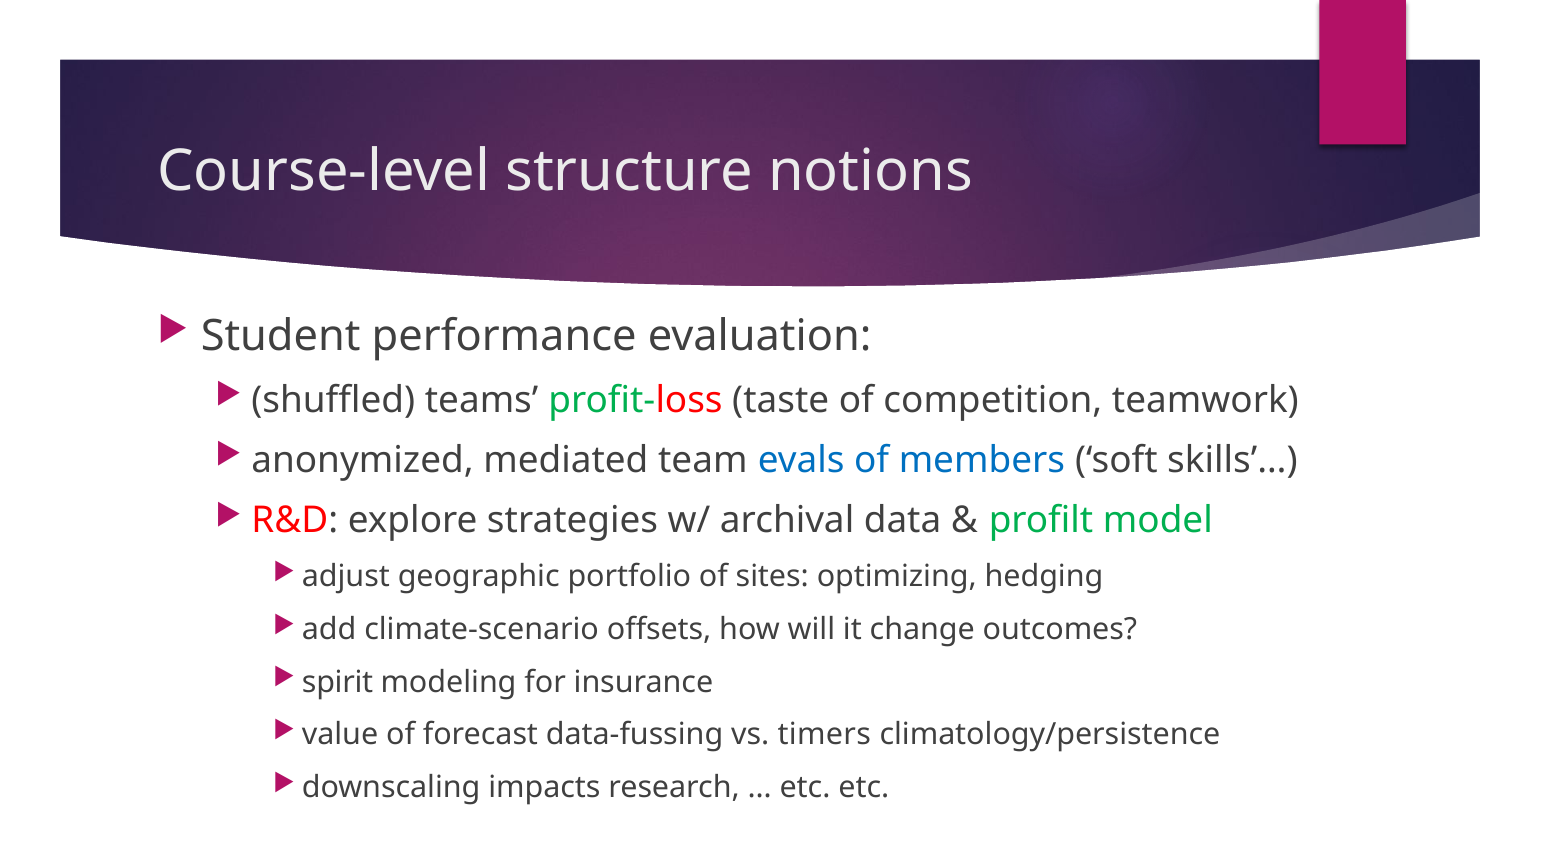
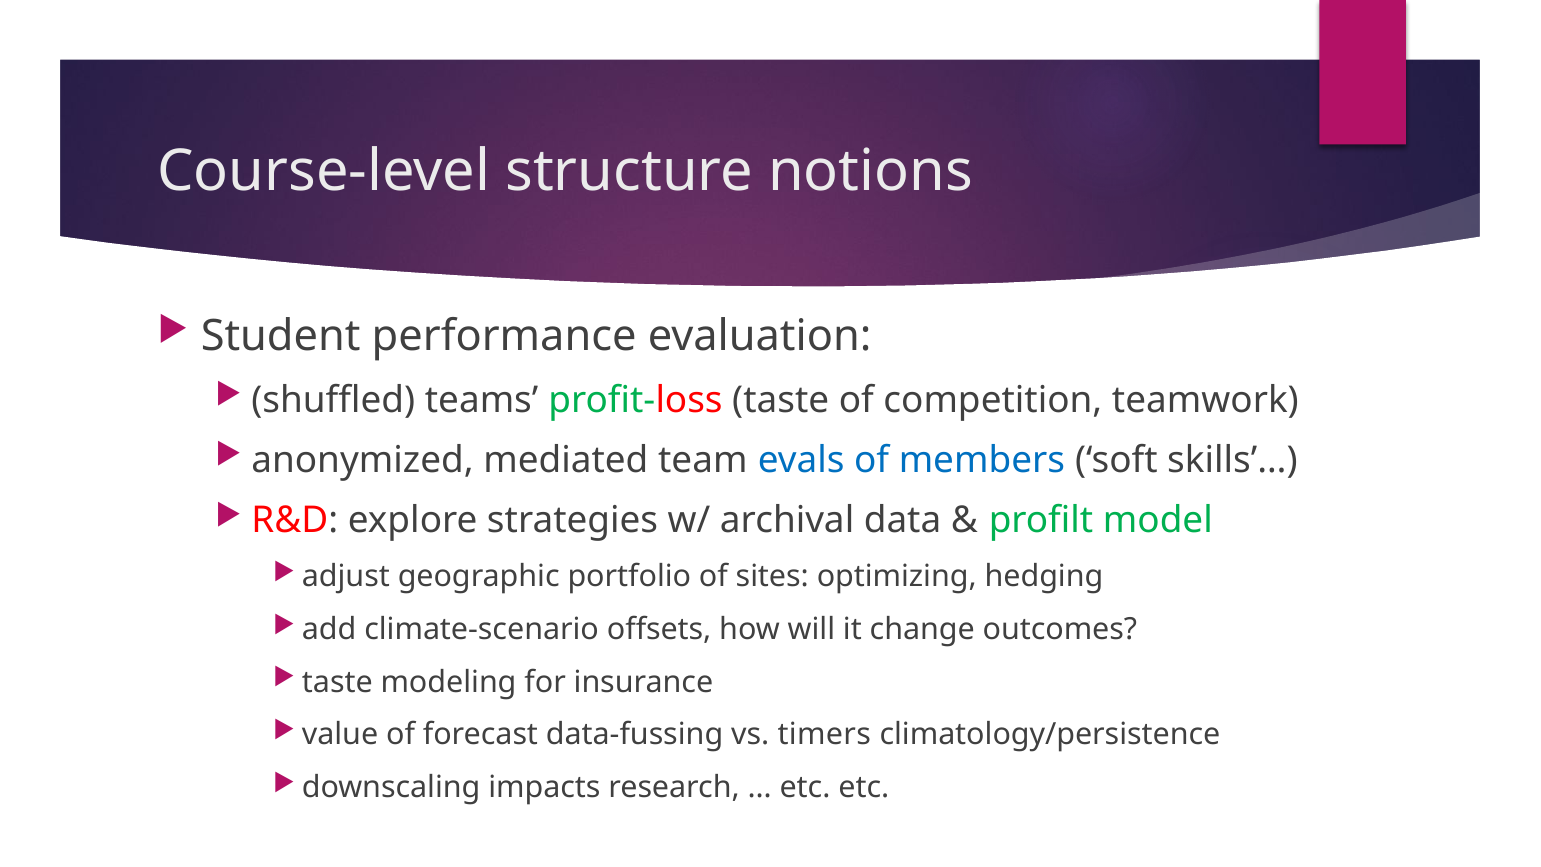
spirit at (338, 682): spirit -> taste
